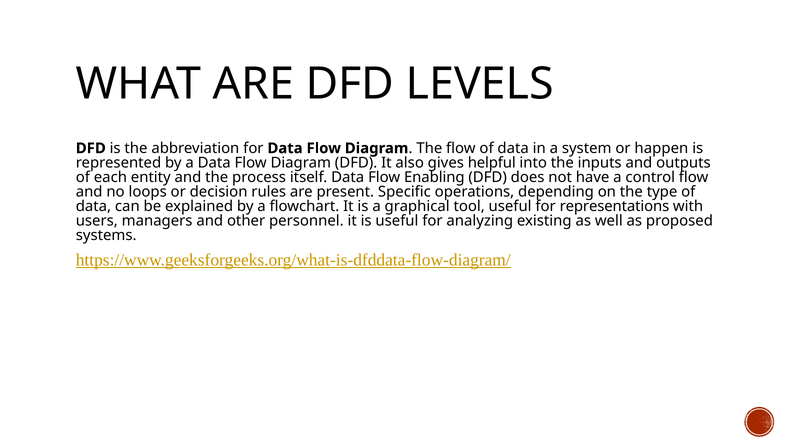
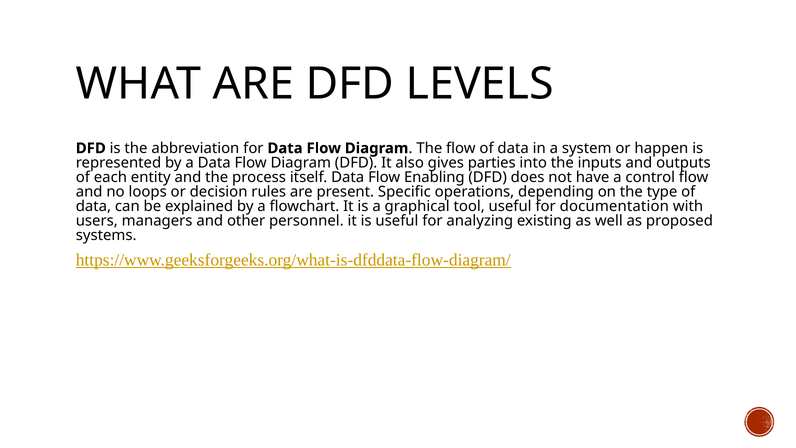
helpful: helpful -> parties
representations: representations -> documentation
